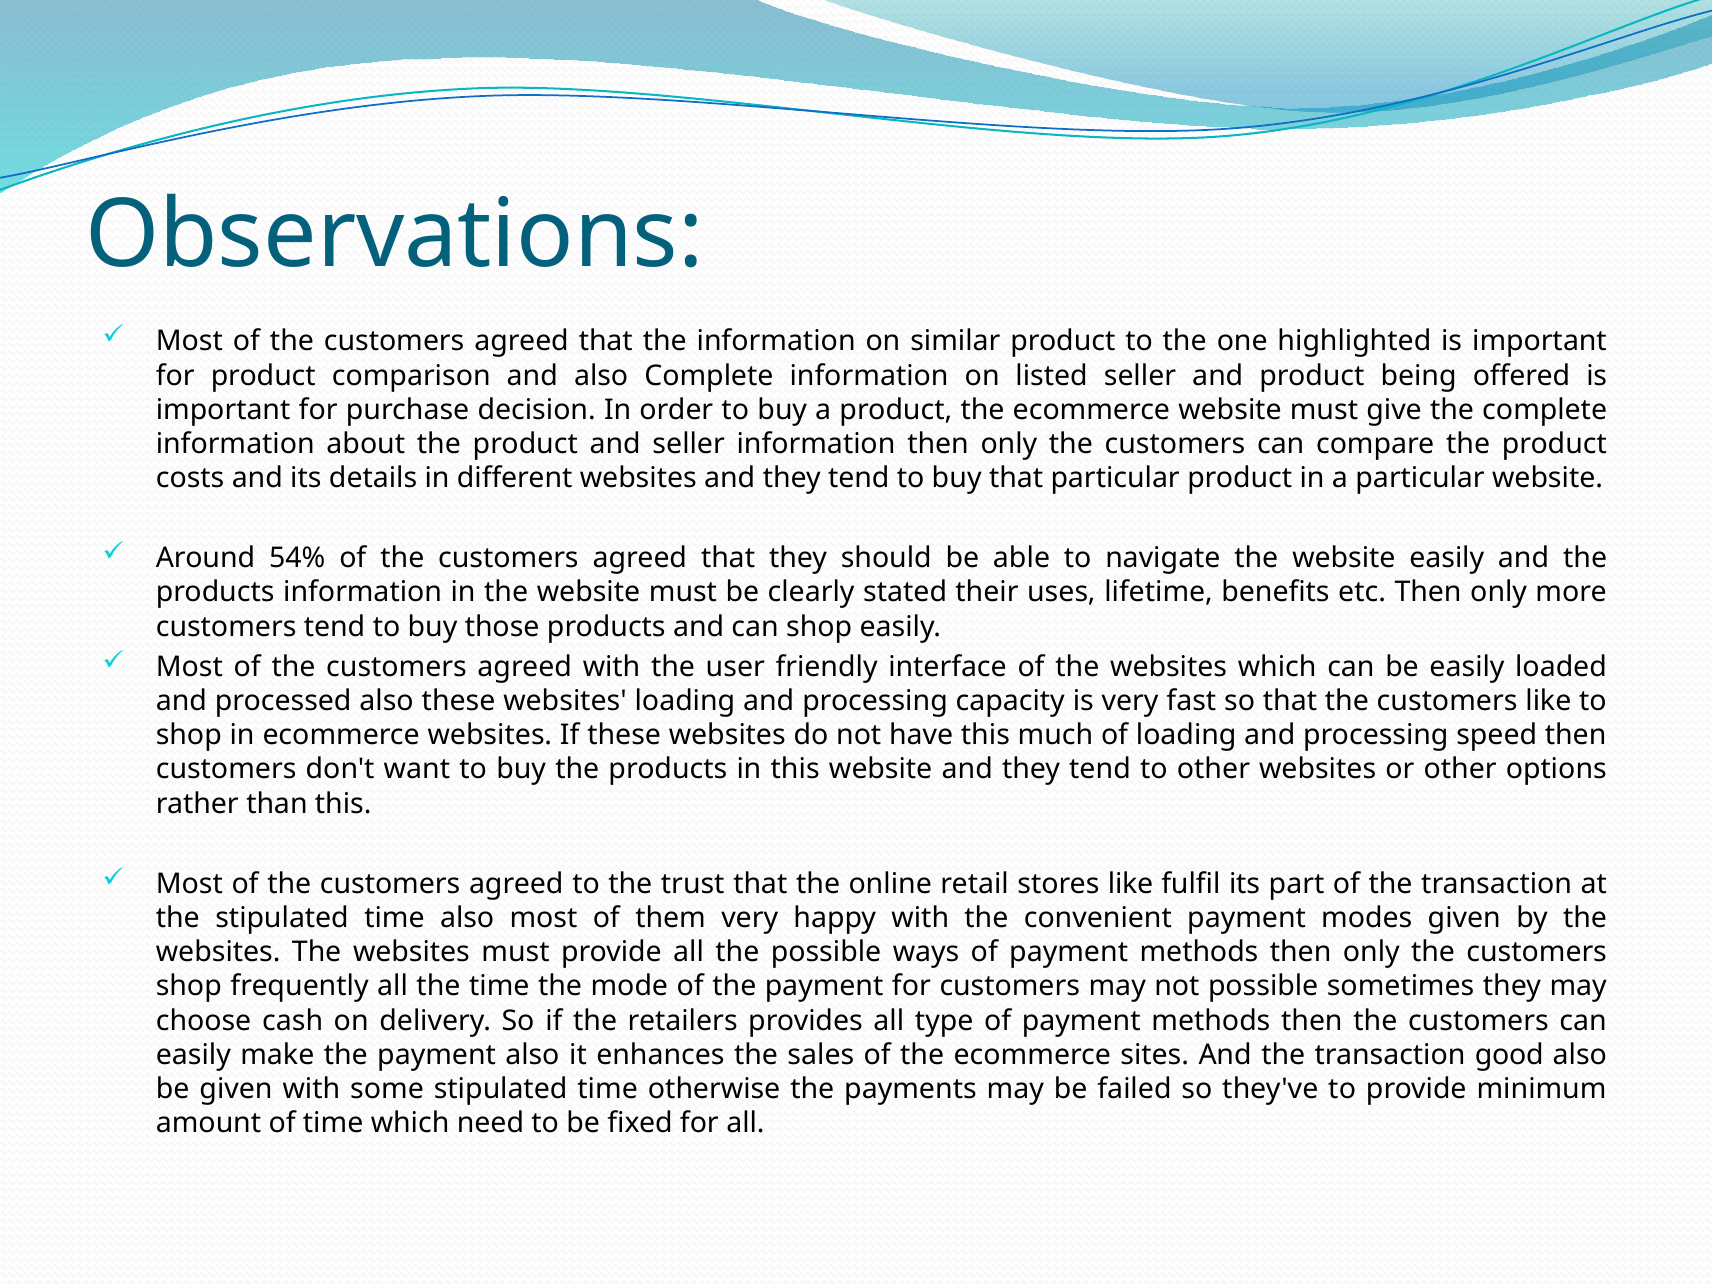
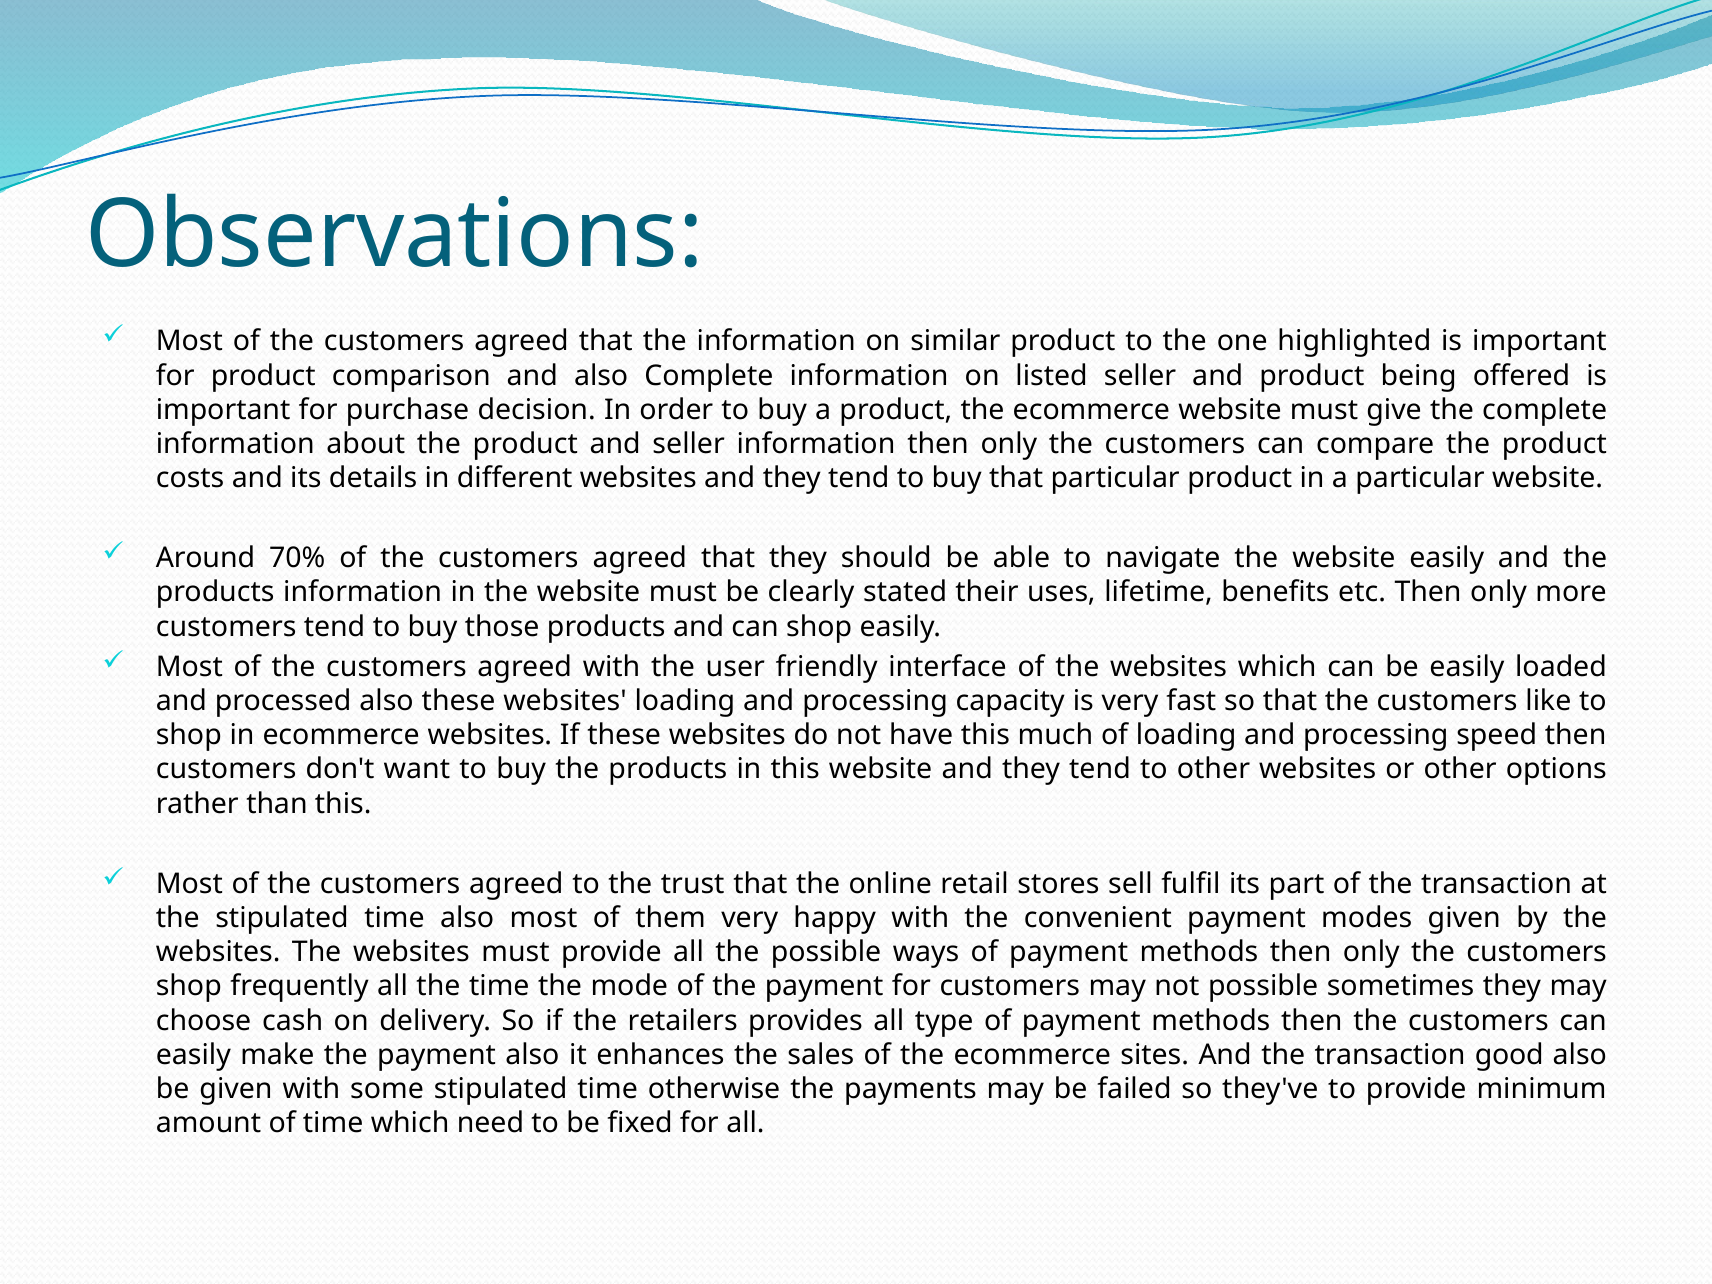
54%: 54% -> 70%
stores like: like -> sell
